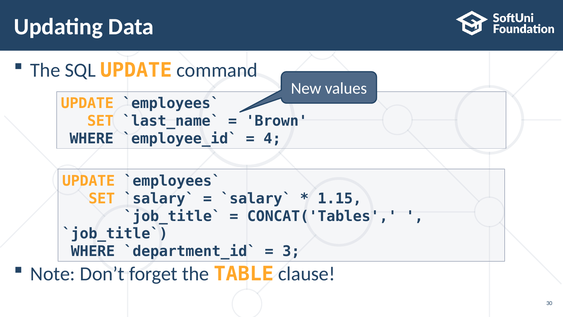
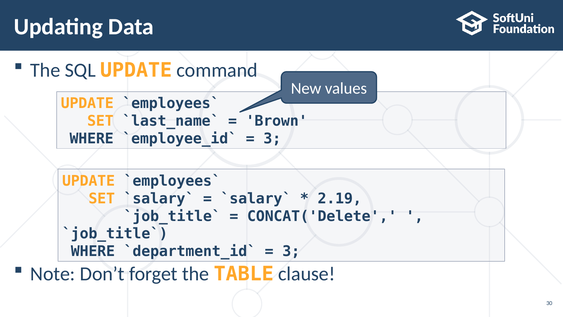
4 at (272, 139): 4 -> 3
1.15: 1.15 -> 2.19
CONCAT('Tables: CONCAT('Tables -> CONCAT('Delete
